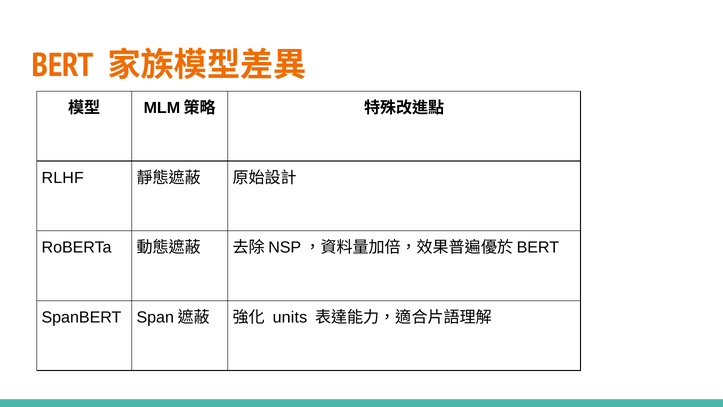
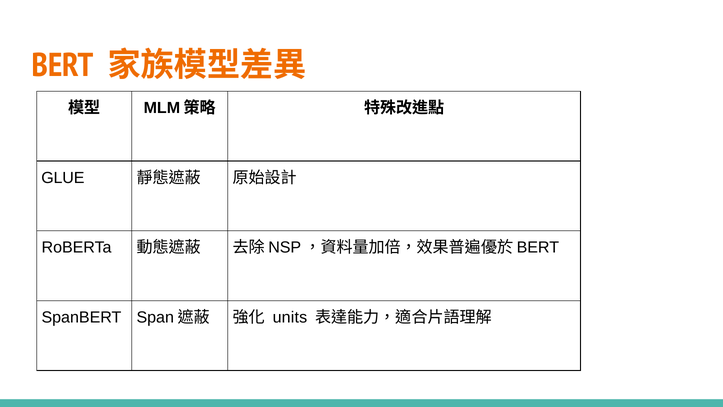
RLHF: RLHF -> GLUE
